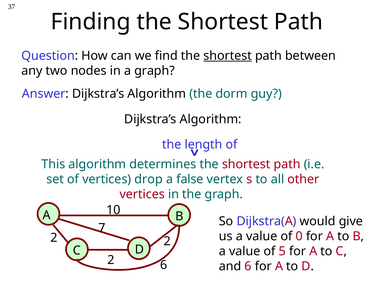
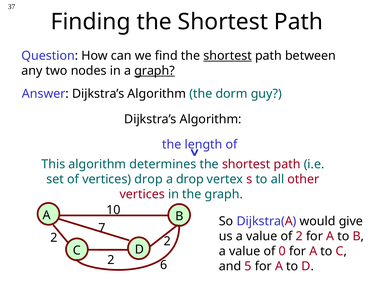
graph at (154, 71) underline: none -> present
a false: false -> drop
of 0: 0 -> 2
5: 5 -> 0
and 6: 6 -> 5
